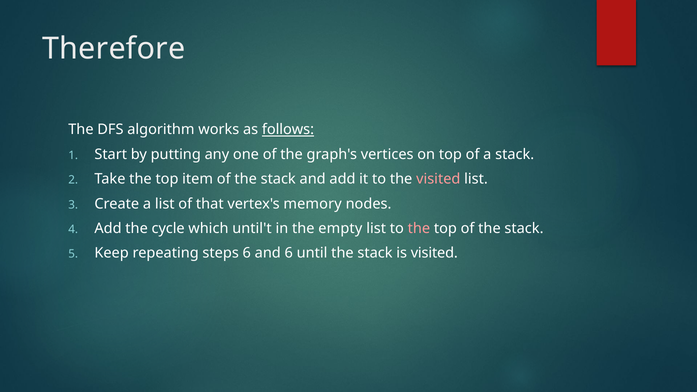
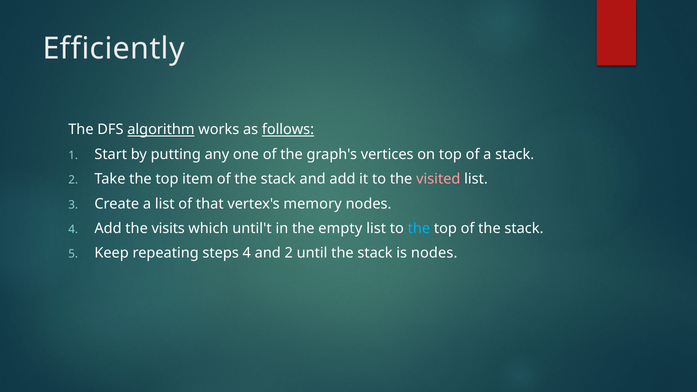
Therefore: Therefore -> Efficiently
algorithm underline: none -> present
cycle: cycle -> visits
the at (419, 229) colour: pink -> light blue
steps 6: 6 -> 4
and 6: 6 -> 2
is visited: visited -> nodes
